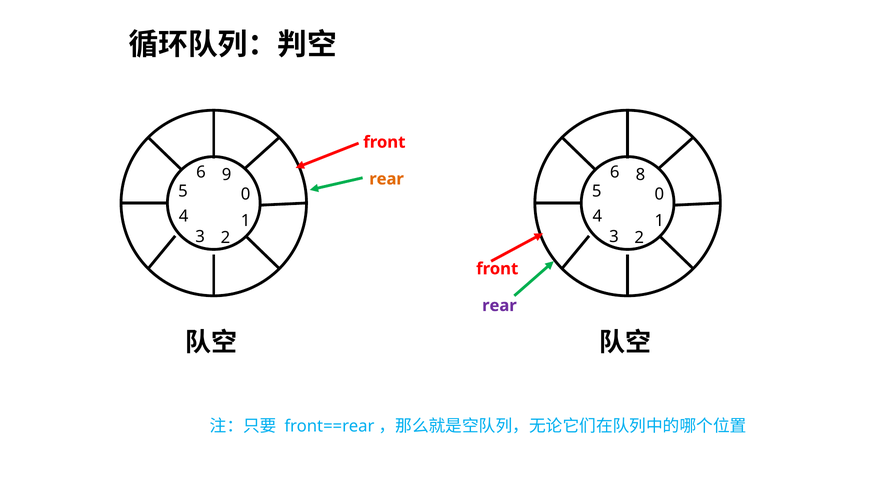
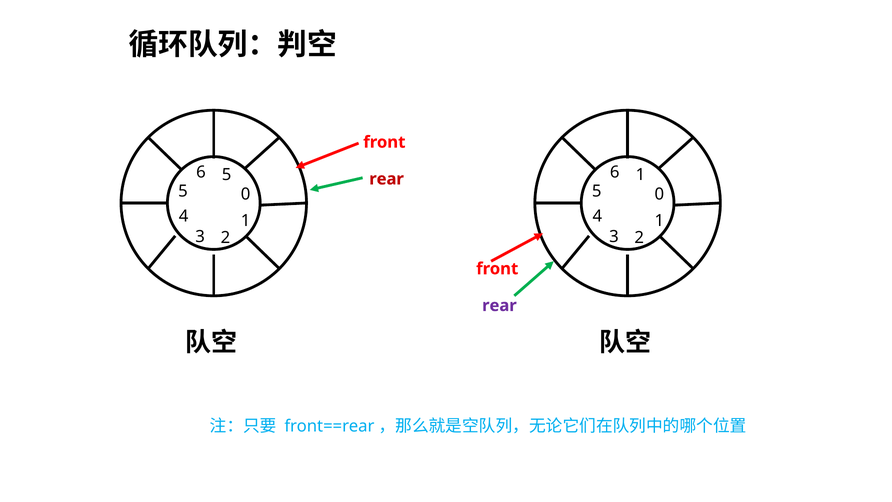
6 9: 9 -> 5
6 8: 8 -> 1
rear at (387, 179) colour: orange -> red
